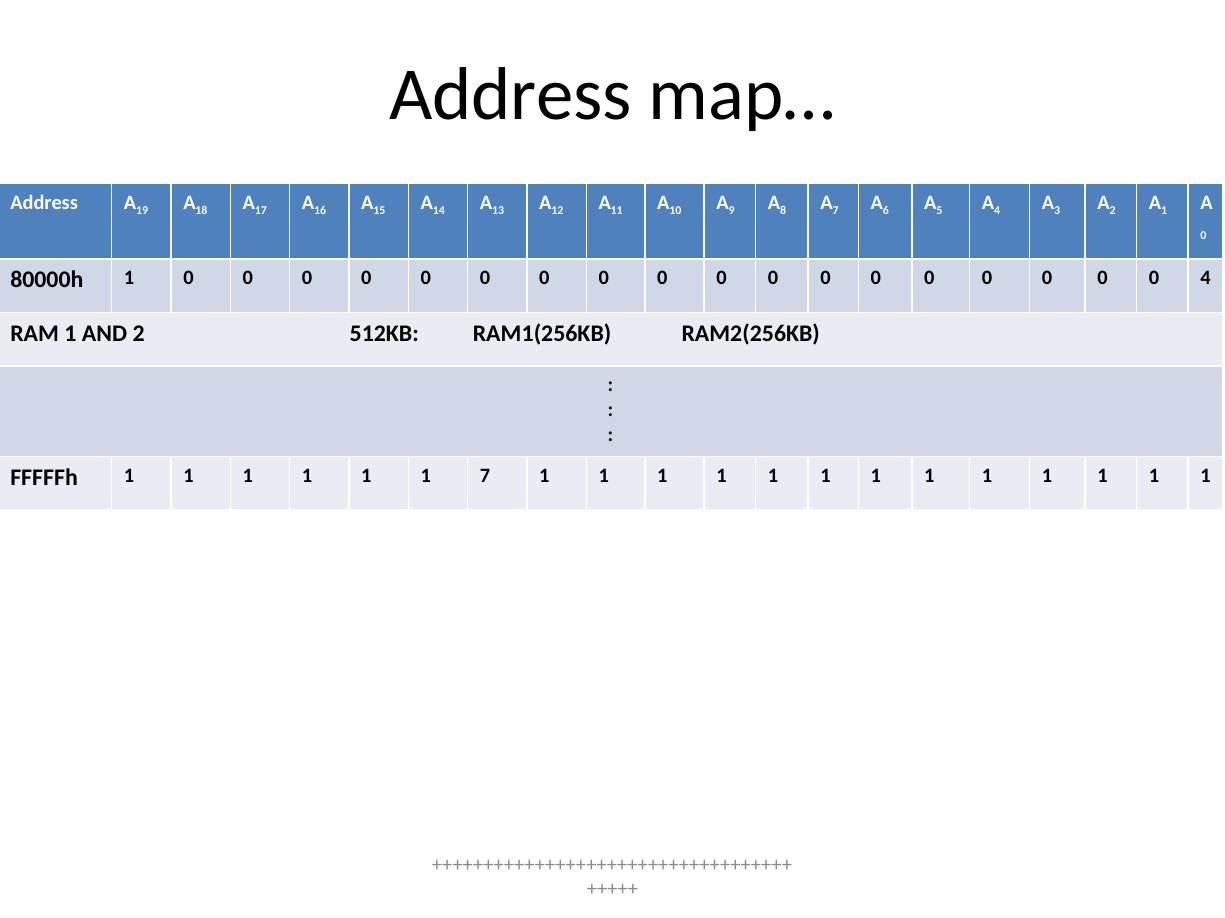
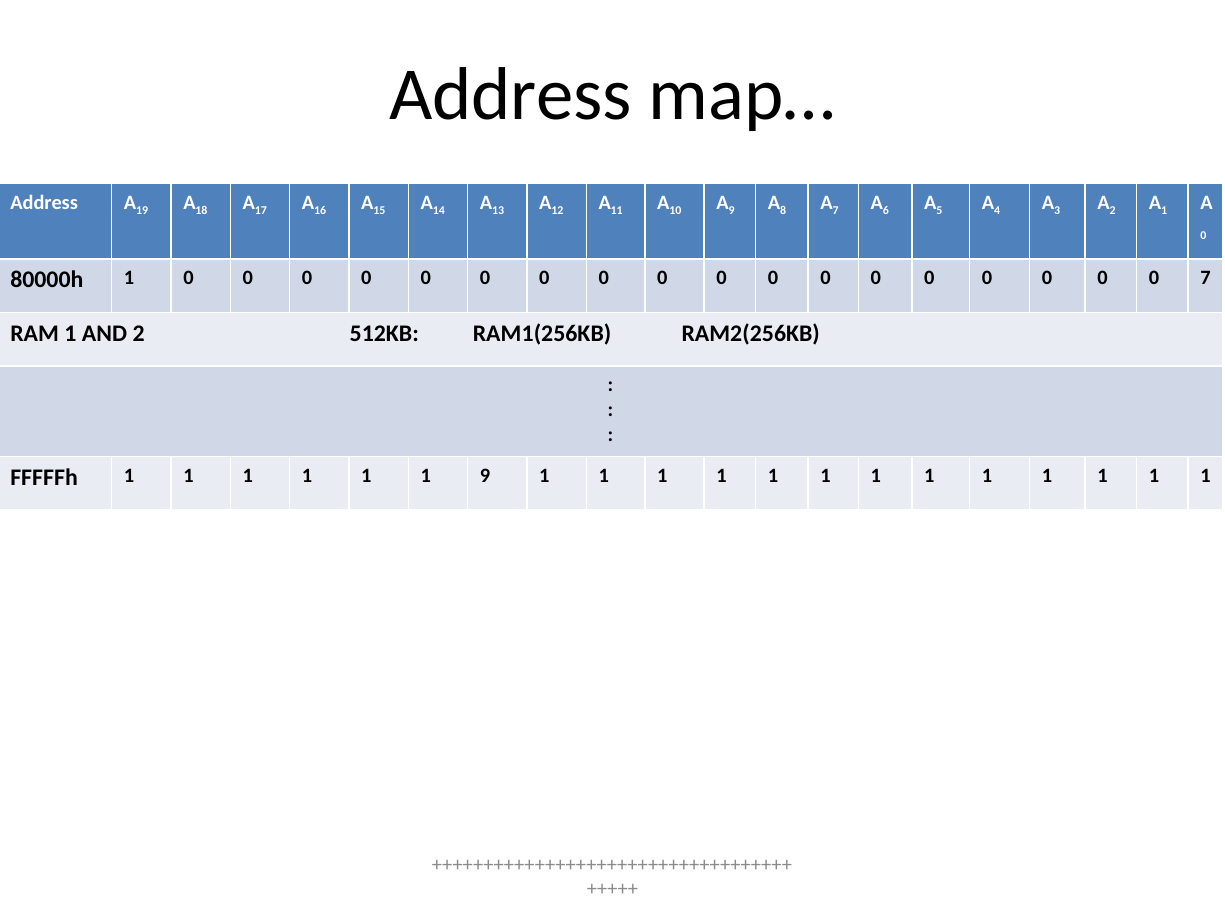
0 4: 4 -> 7
1 7: 7 -> 9
